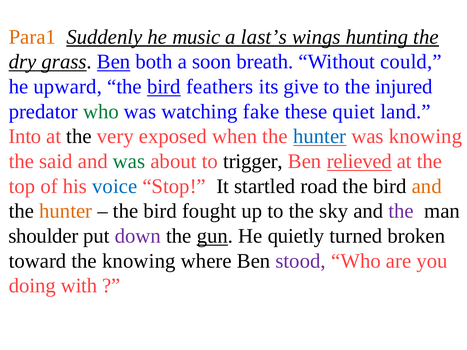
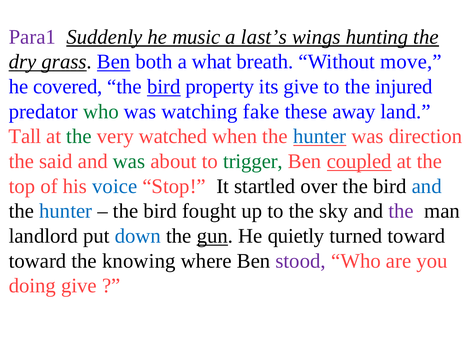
Para1 colour: orange -> purple
soon: soon -> what
could: could -> move
upward: upward -> covered
feathers: feathers -> property
quiet: quiet -> away
Into: Into -> Tall
the at (79, 137) colour: black -> green
exposed: exposed -> watched
was knowing: knowing -> direction
trigger colour: black -> green
relieved: relieved -> coupled
road: road -> over
and at (427, 186) colour: orange -> blue
hunter at (66, 211) colour: orange -> blue
shoulder: shoulder -> landlord
down colour: purple -> blue
turned broken: broken -> toward
doing with: with -> give
